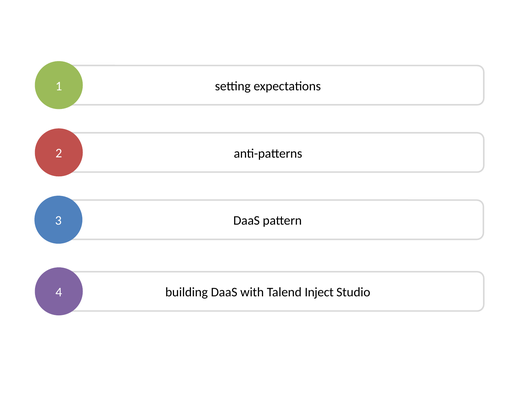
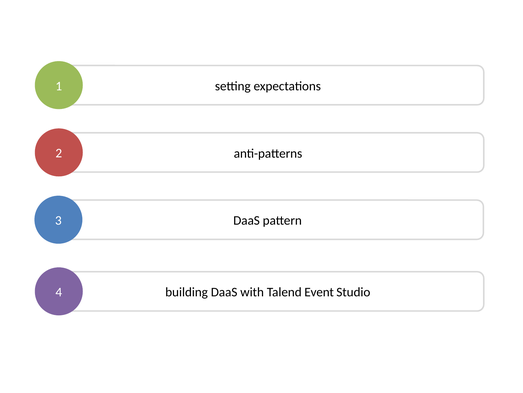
Inject: Inject -> Event
